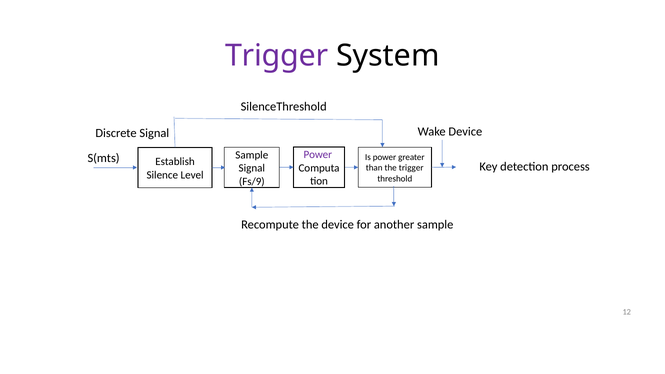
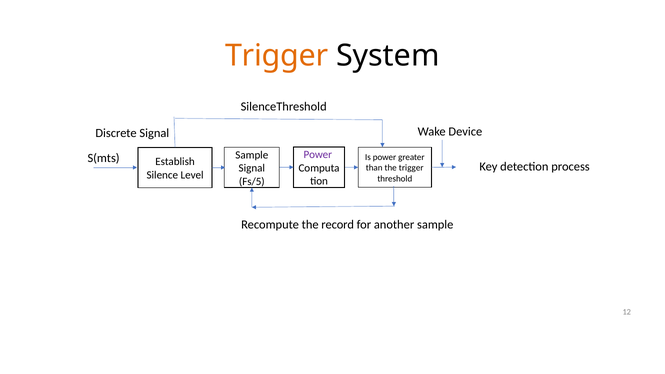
Trigger at (277, 56) colour: purple -> orange
Fs/9: Fs/9 -> Fs/5
the device: device -> record
